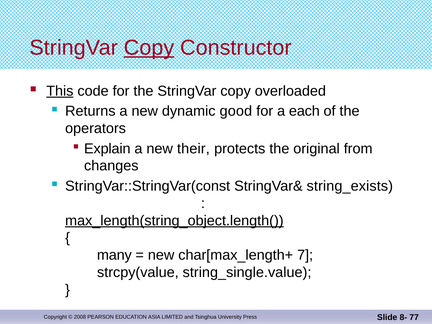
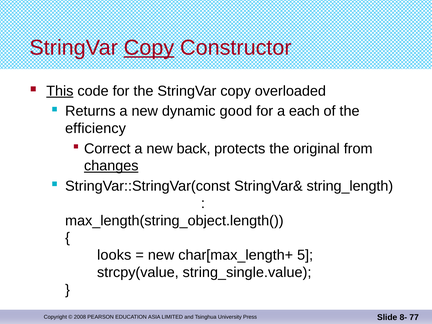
operators: operators -> efficiency
Explain: Explain -> Correct
their: their -> back
changes underline: none -> present
string_exists: string_exists -> string_length
max_length(string_object.length( underline: present -> none
many: many -> looks
7: 7 -> 5
